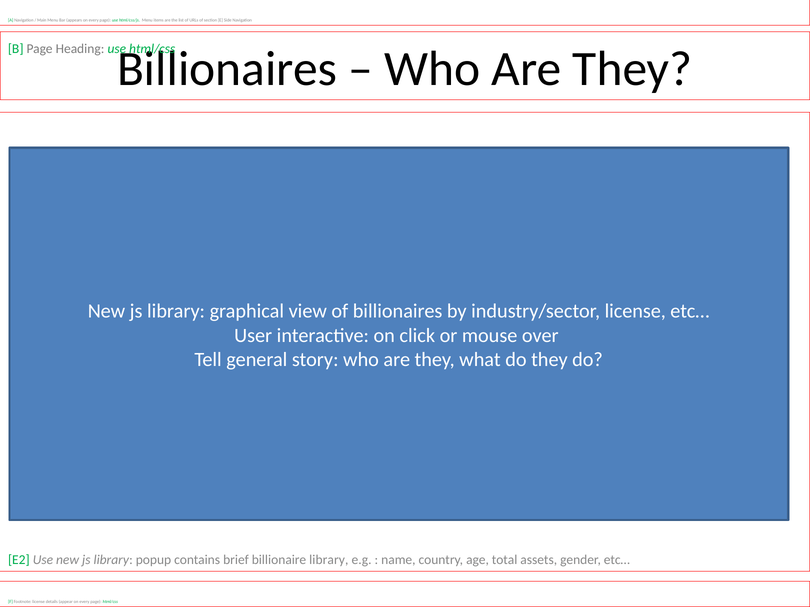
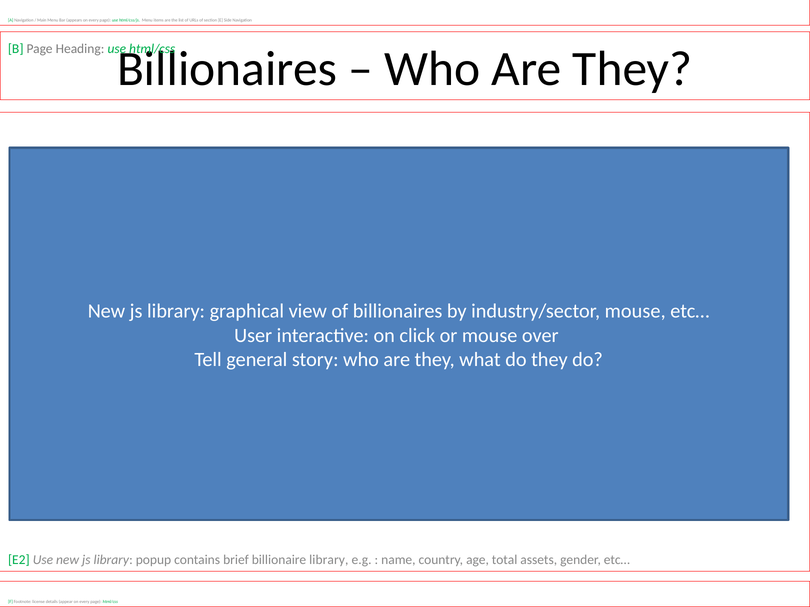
industry/sector license: license -> mouse
